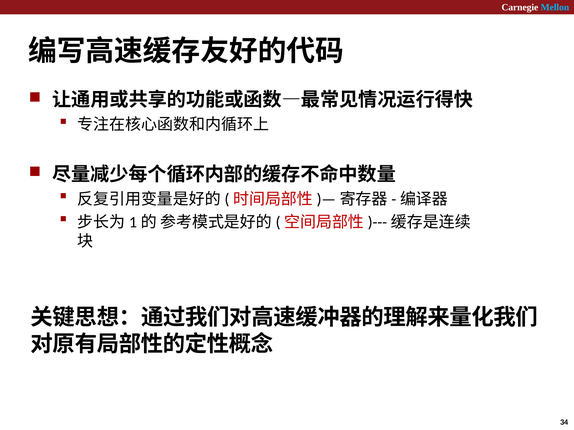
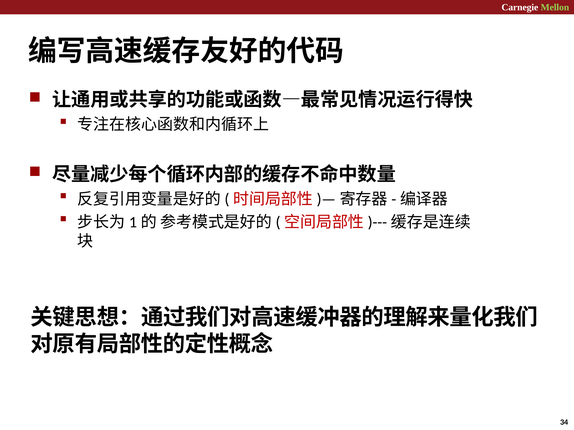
Mellon colour: light blue -> light green
